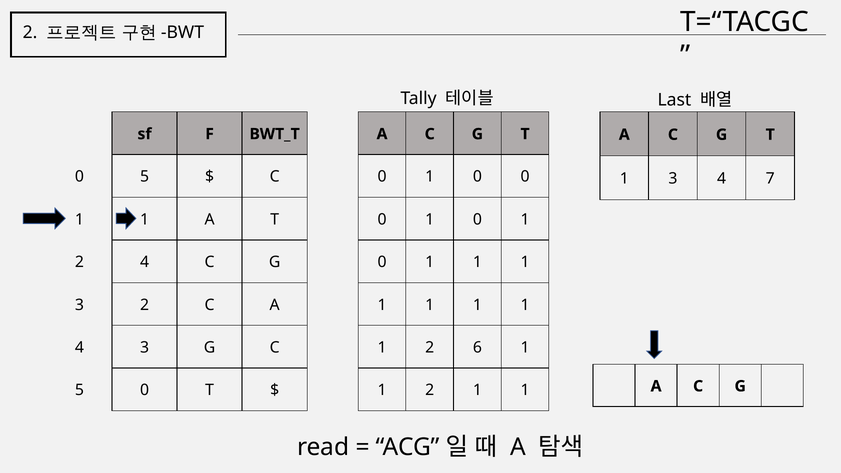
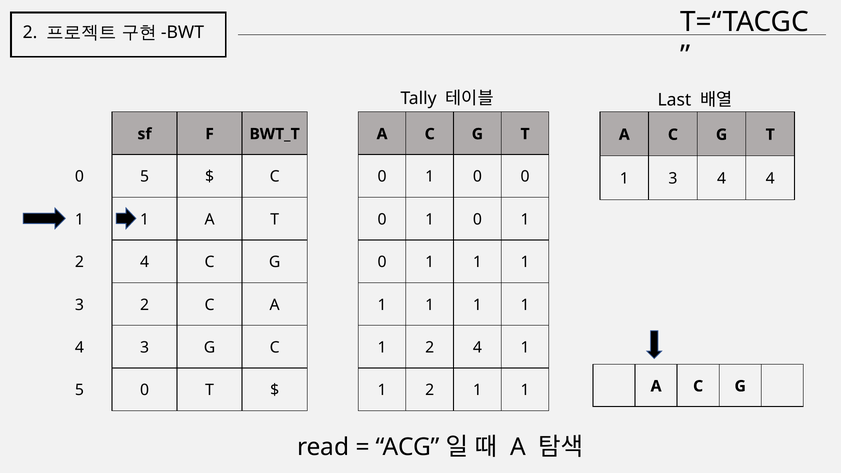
4 7: 7 -> 4
1 2 6: 6 -> 4
